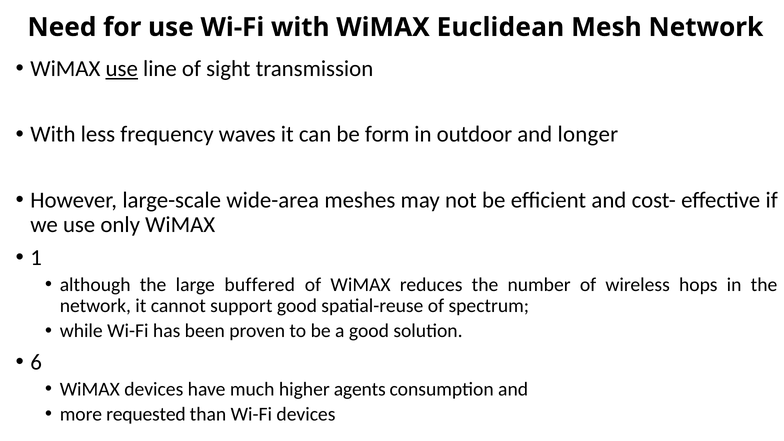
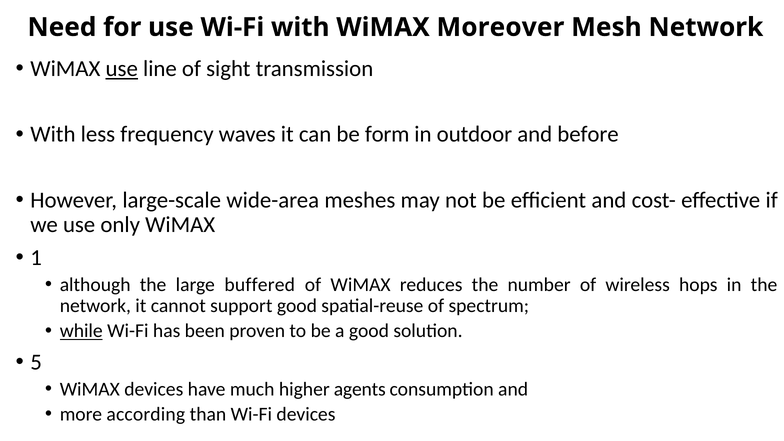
Euclidean: Euclidean -> Moreover
longer: longer -> before
while underline: none -> present
6: 6 -> 5
requested: requested -> according
